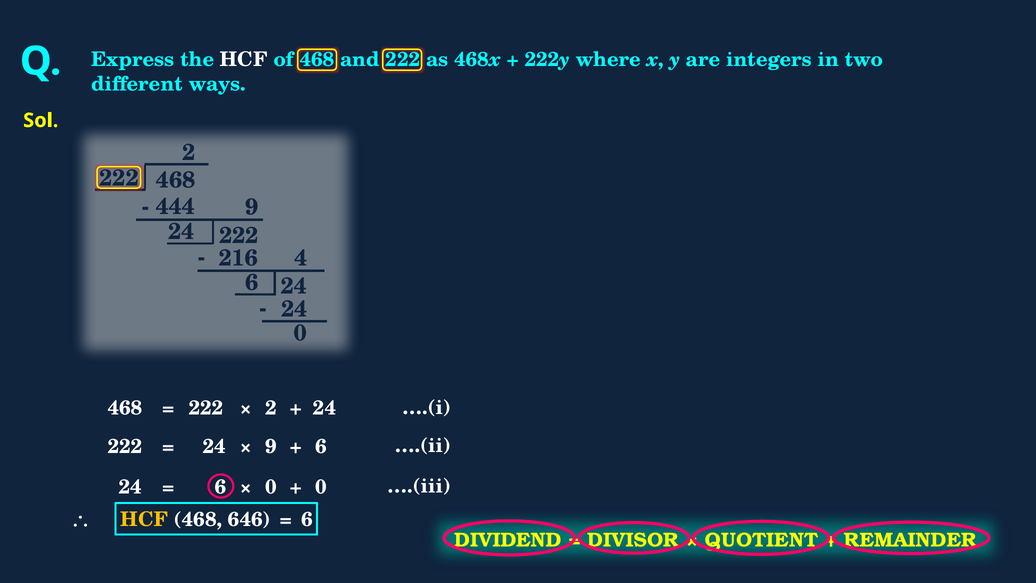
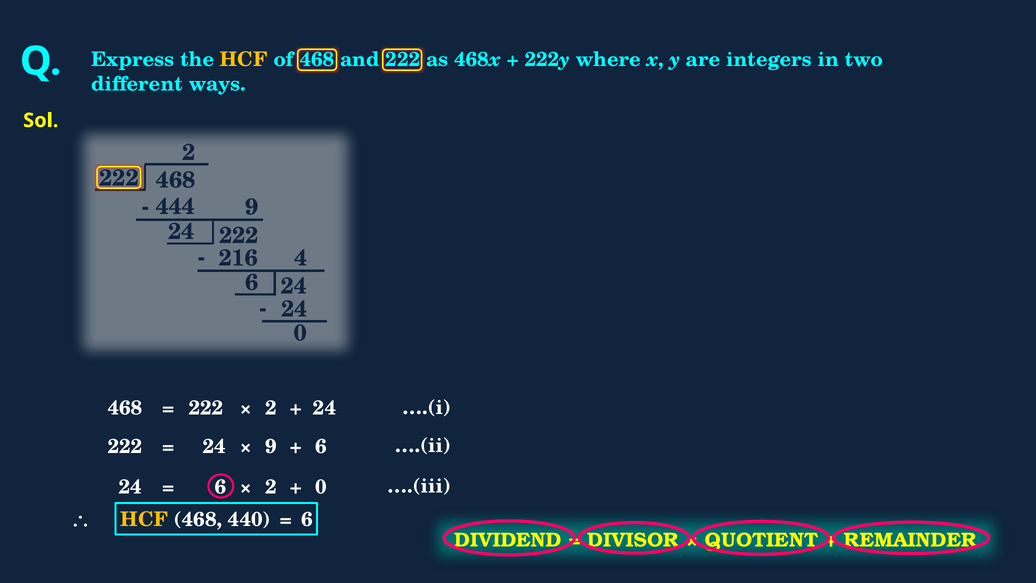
HCF at (244, 60) colour: white -> yellow
0 at (271, 487): 0 -> 2
646: 646 -> 440
